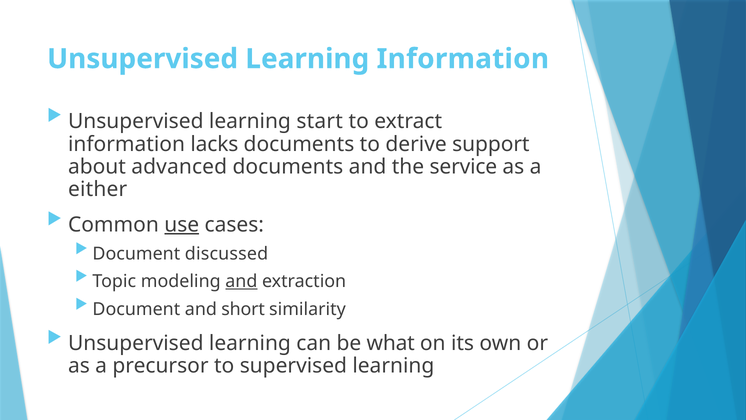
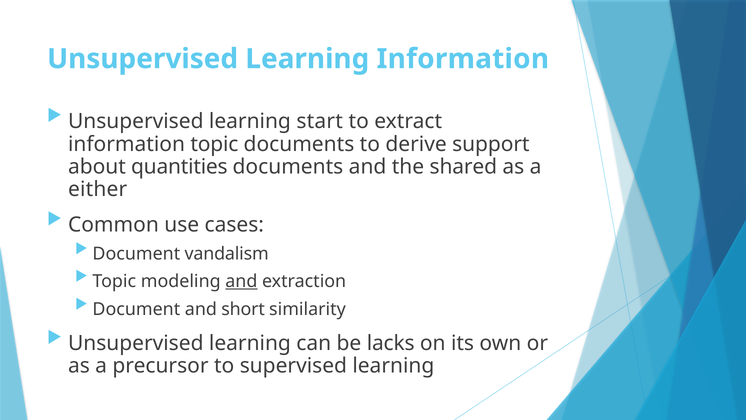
information lacks: lacks -> topic
advanced: advanced -> quantities
service: service -> shared
use underline: present -> none
discussed: discussed -> vandalism
what: what -> lacks
